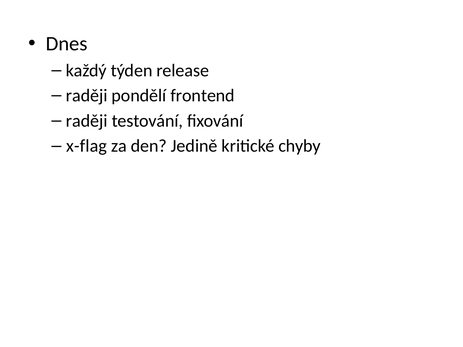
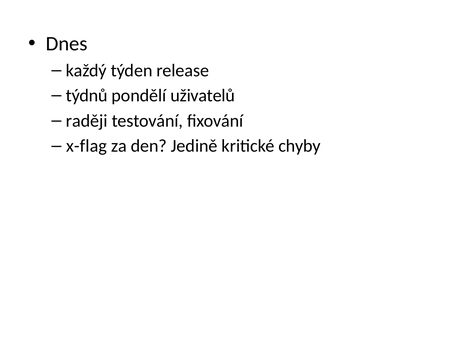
raději at (87, 96): raději -> týdnů
frontend: frontend -> uživatelů
